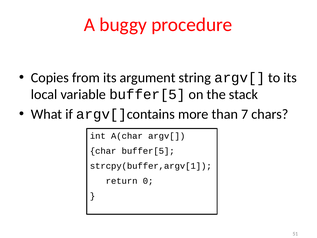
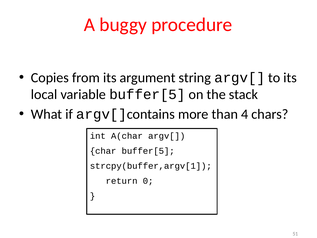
7: 7 -> 4
